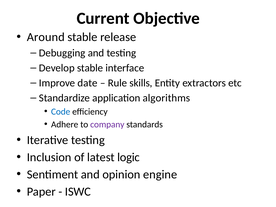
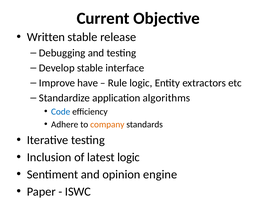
Around: Around -> Written
date: date -> have
Rule skills: skills -> logic
company colour: purple -> orange
